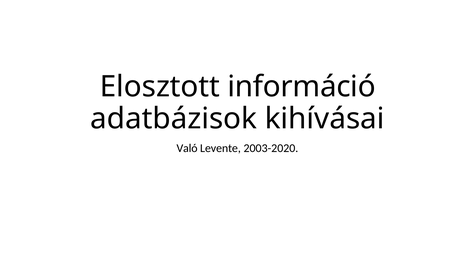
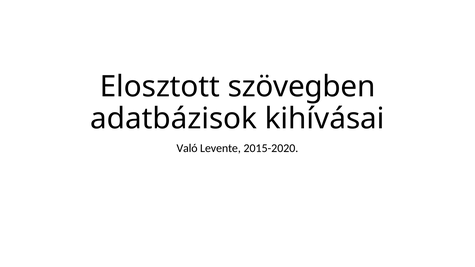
információ: információ -> szövegben
2003-2020: 2003-2020 -> 2015-2020
